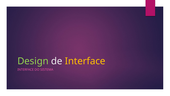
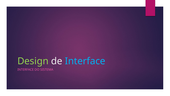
Interface at (85, 61) colour: yellow -> light blue
